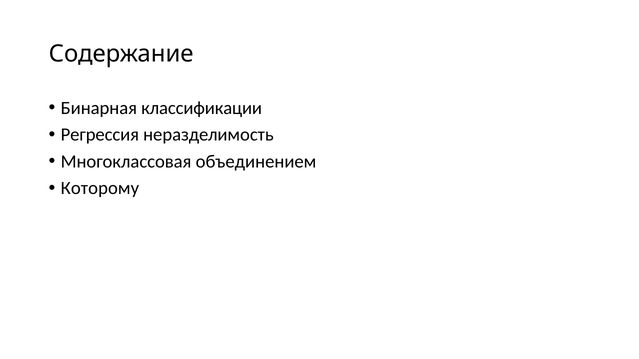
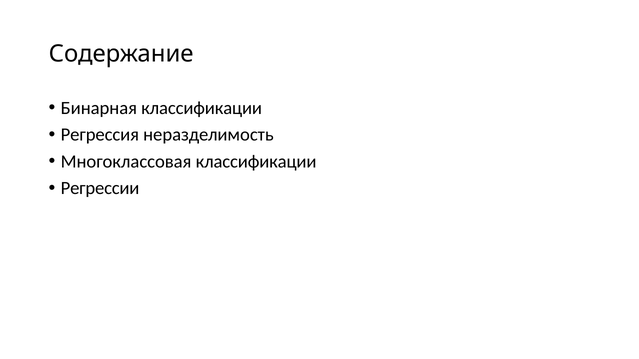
Многоклассовая объединением: объединением -> классификации
Которому: Которому -> Регрессии
